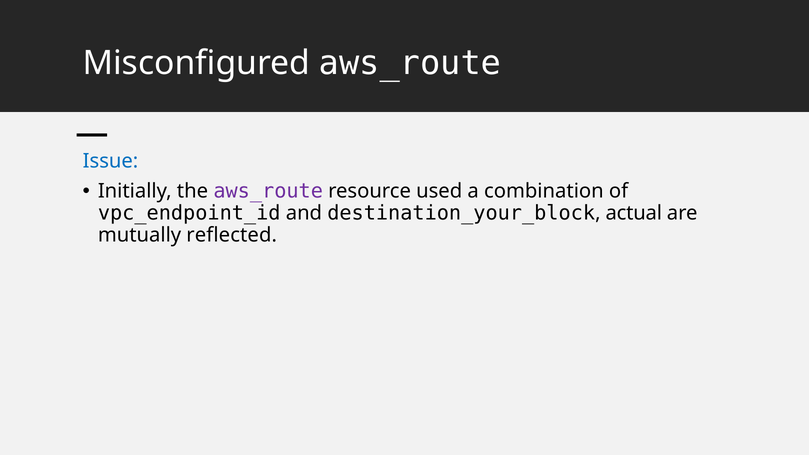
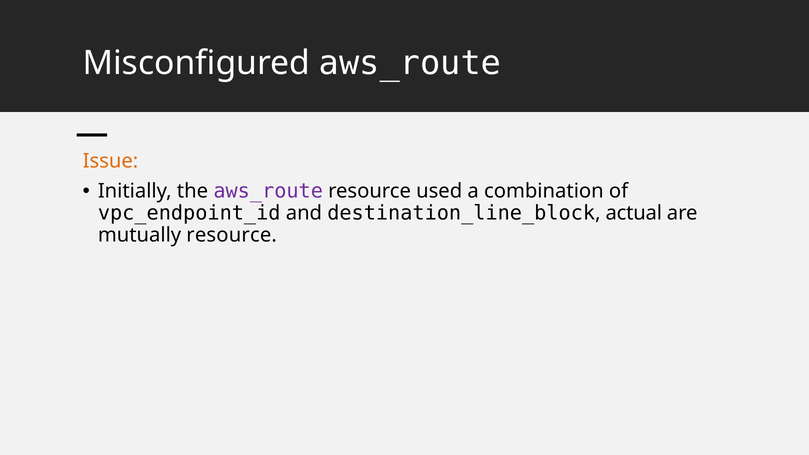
Issue colour: blue -> orange
destination_your_block: destination_your_block -> destination_line_block
mutually reflected: reflected -> resource
